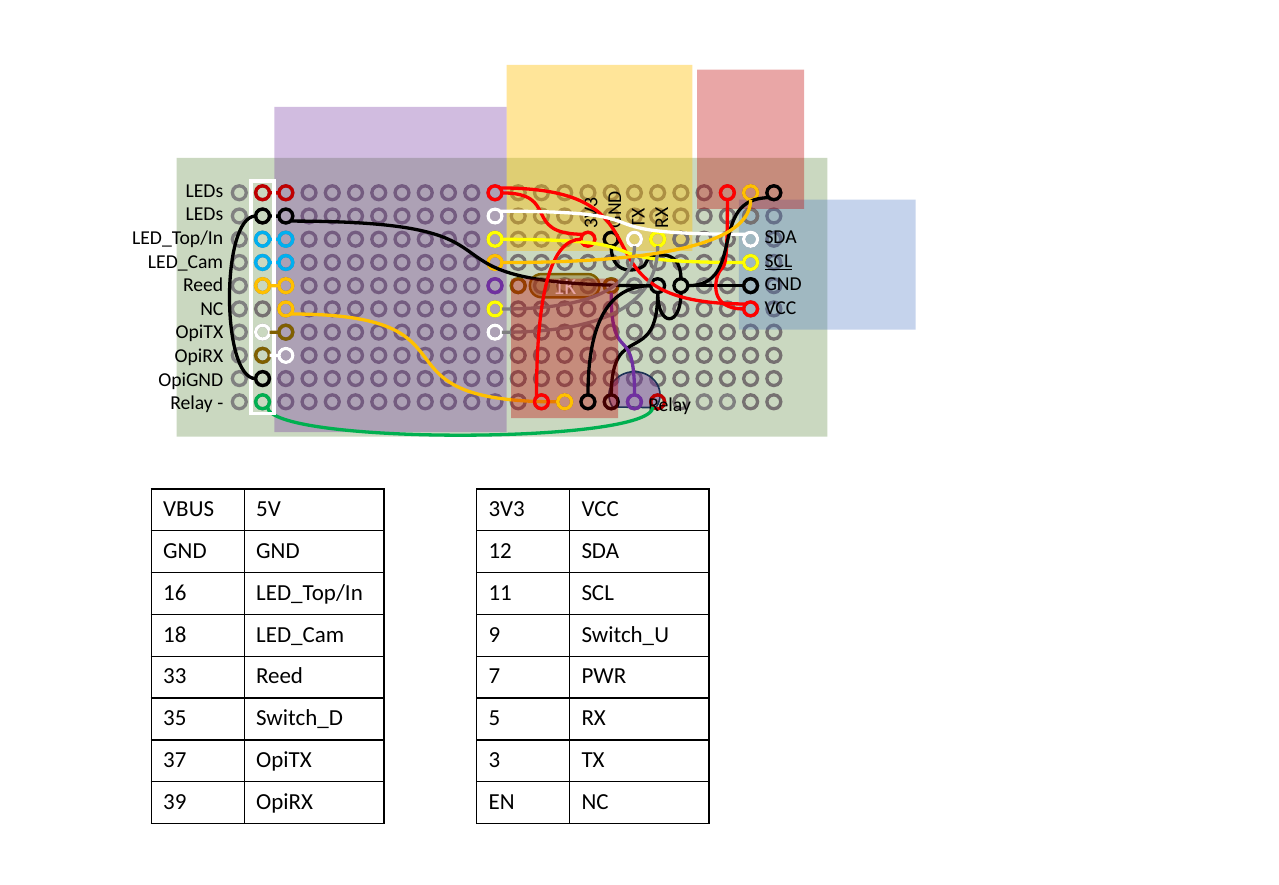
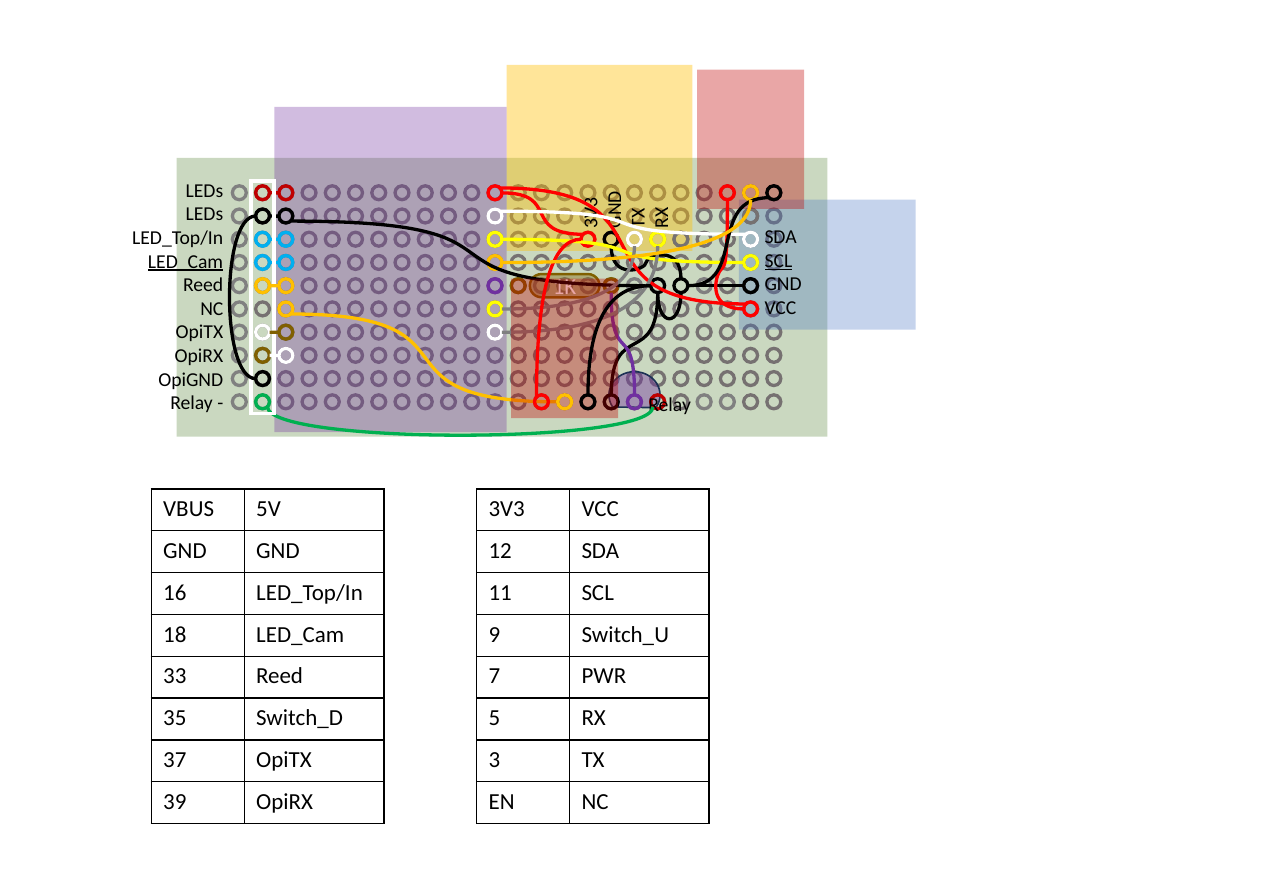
LED_Cam at (186, 262) underline: none -> present
